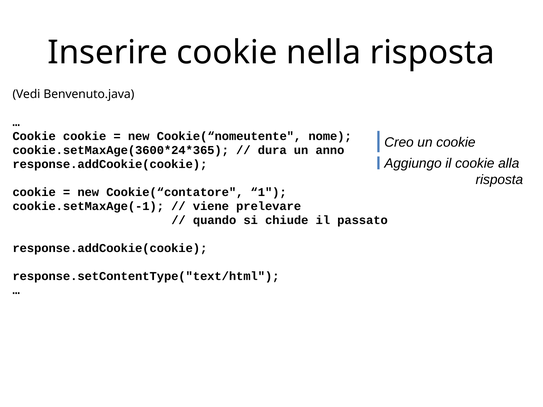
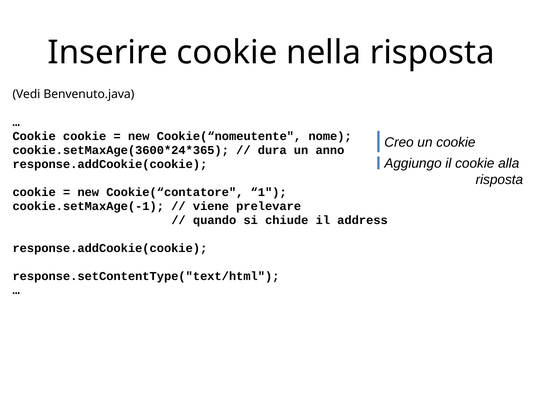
passato: passato -> address
